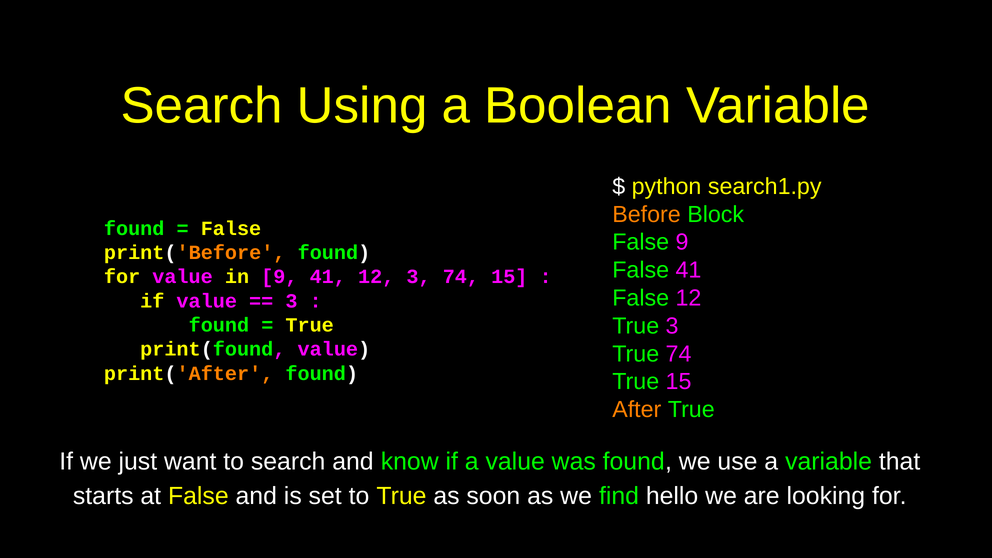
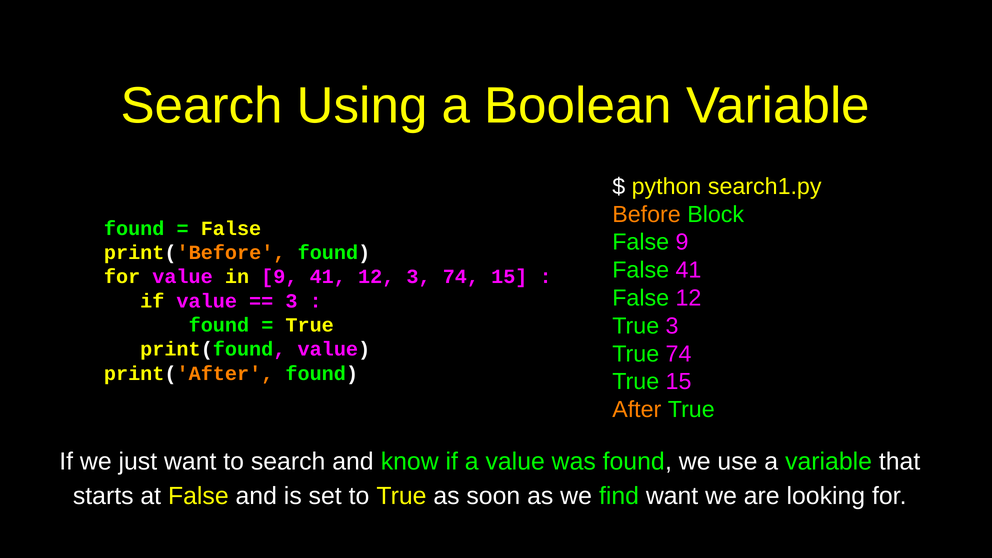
find hello: hello -> want
